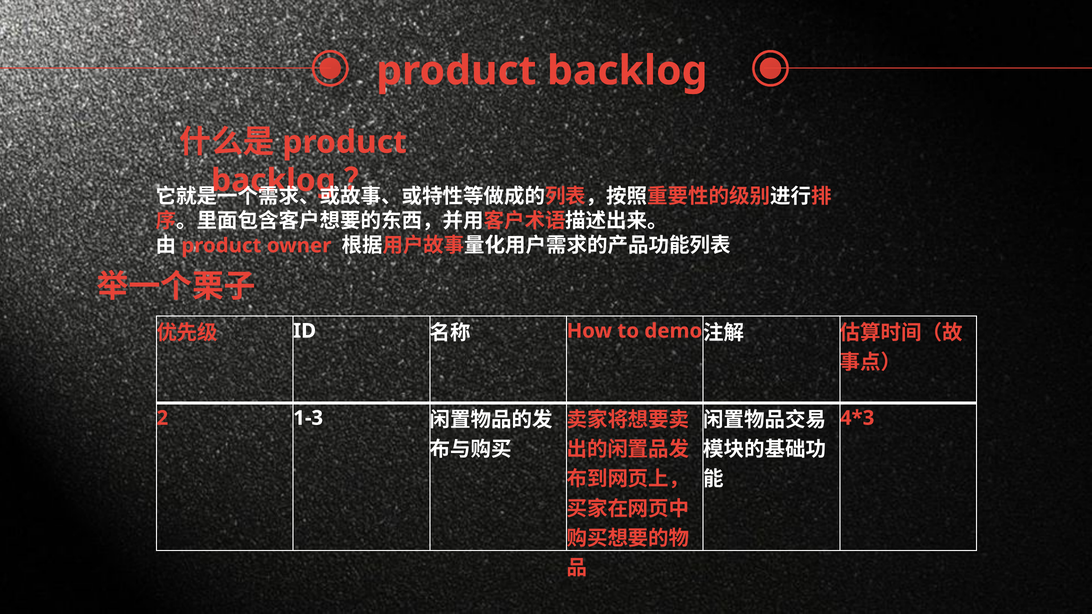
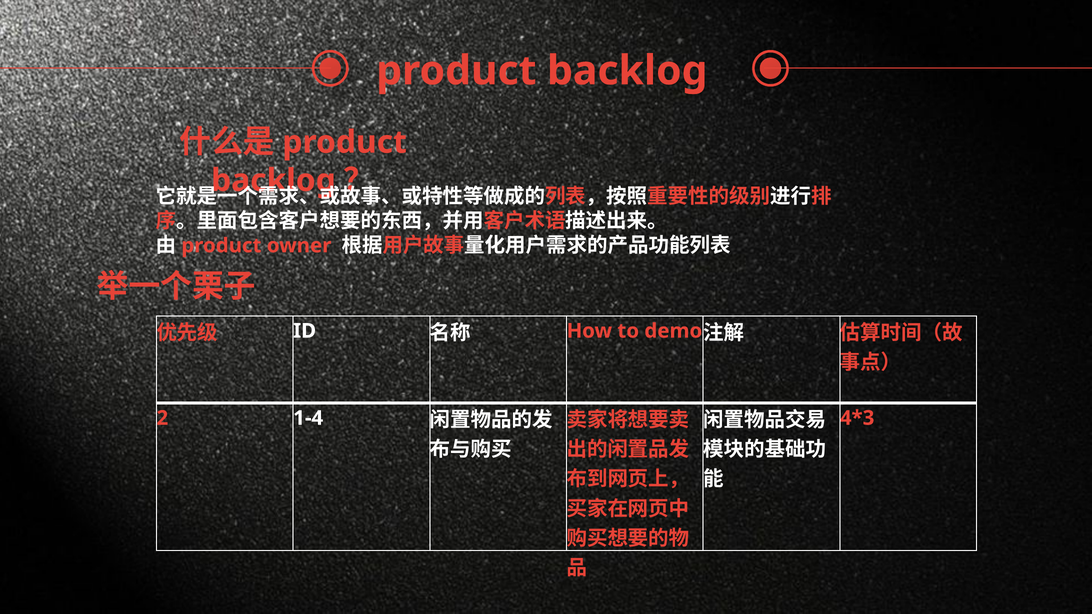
1-3: 1-3 -> 1-4
